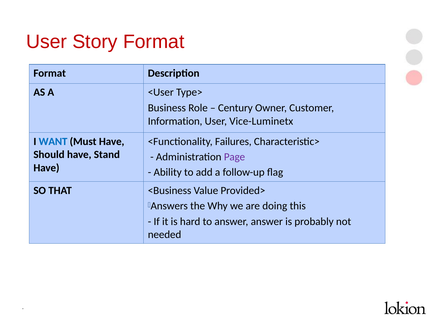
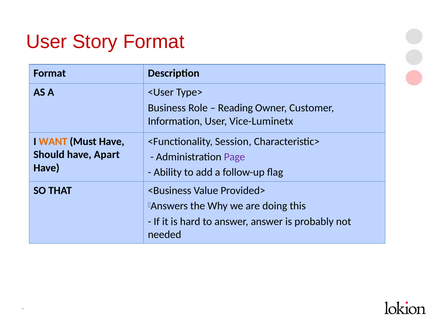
Century: Century -> Reading
WANT colour: blue -> orange
Failures: Failures -> Session
Stand: Stand -> Apart
